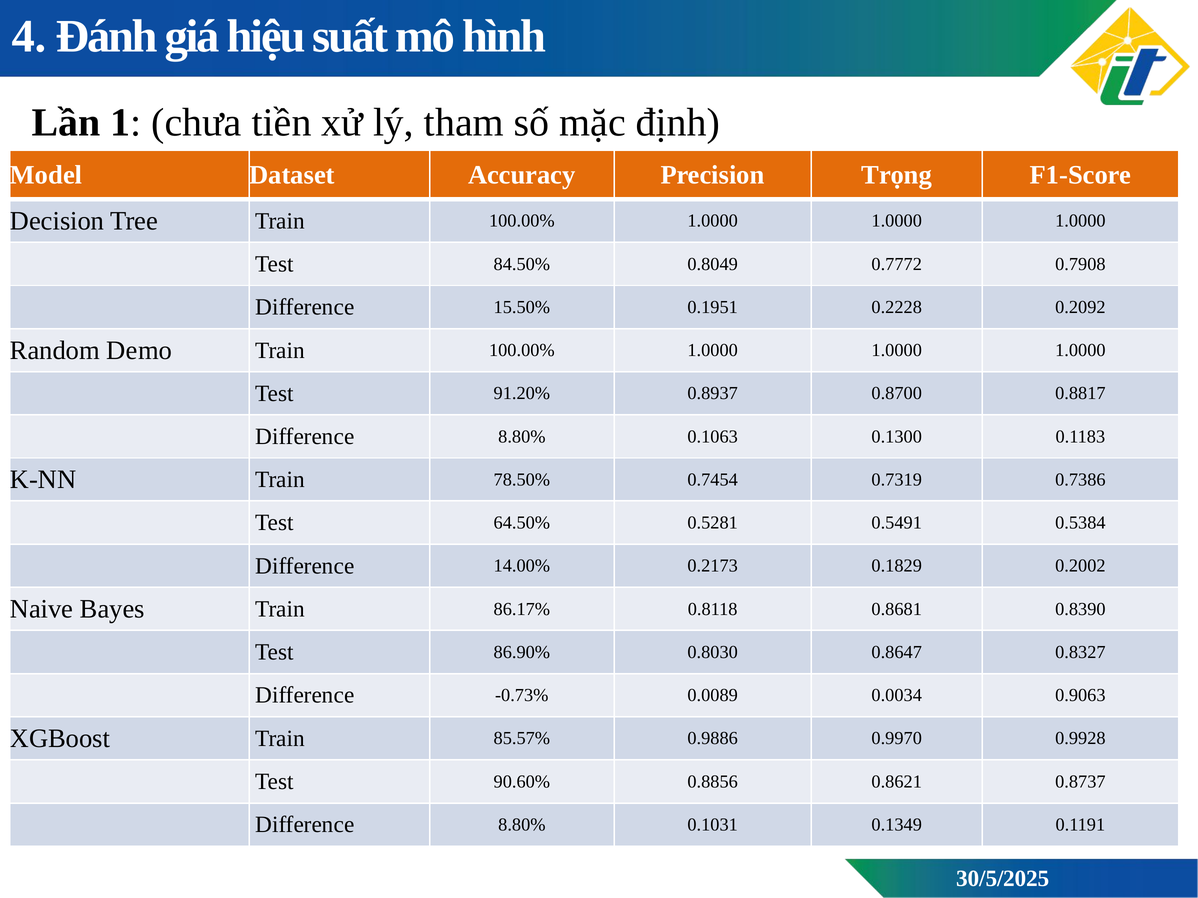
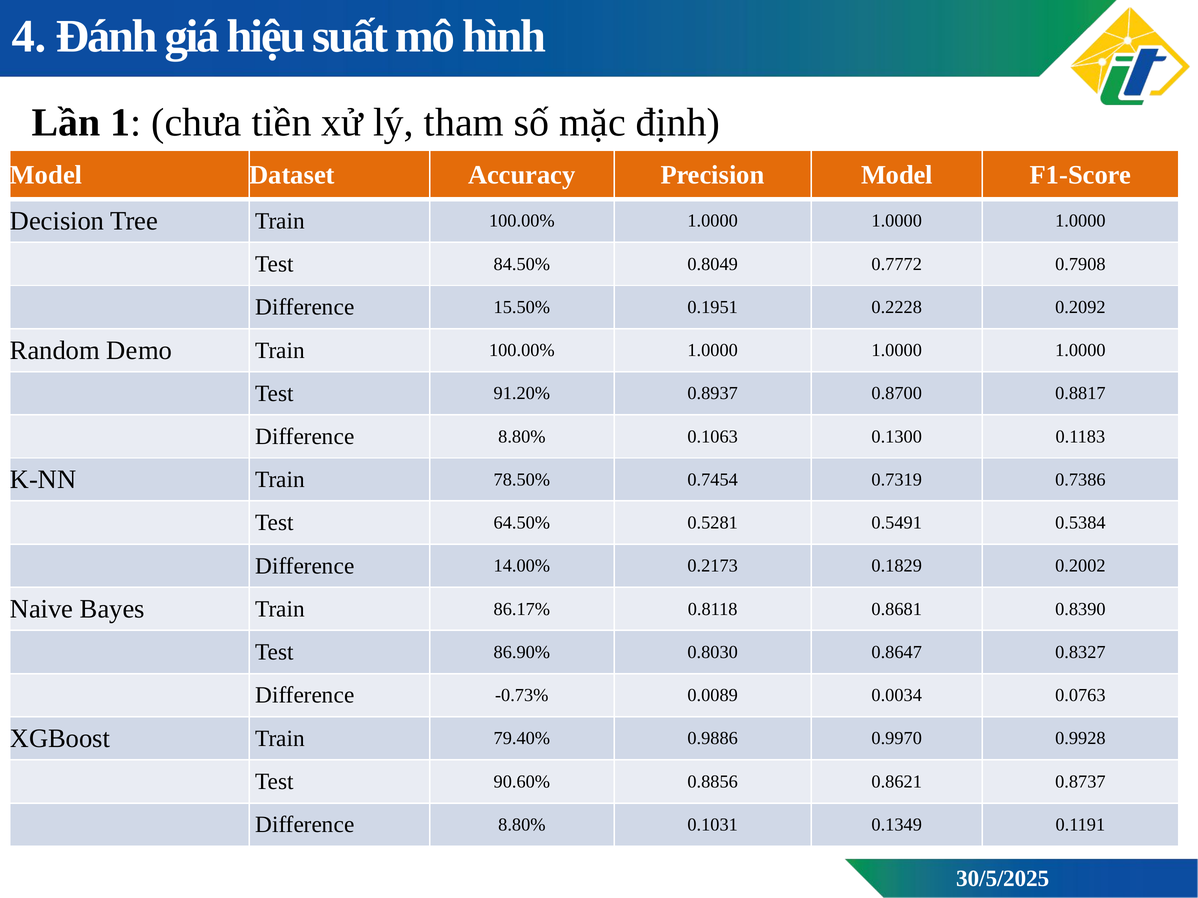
Precision Trọng: Trọng -> Model
0.9063: 0.9063 -> 0.0763
85.57%: 85.57% -> 79.40%
